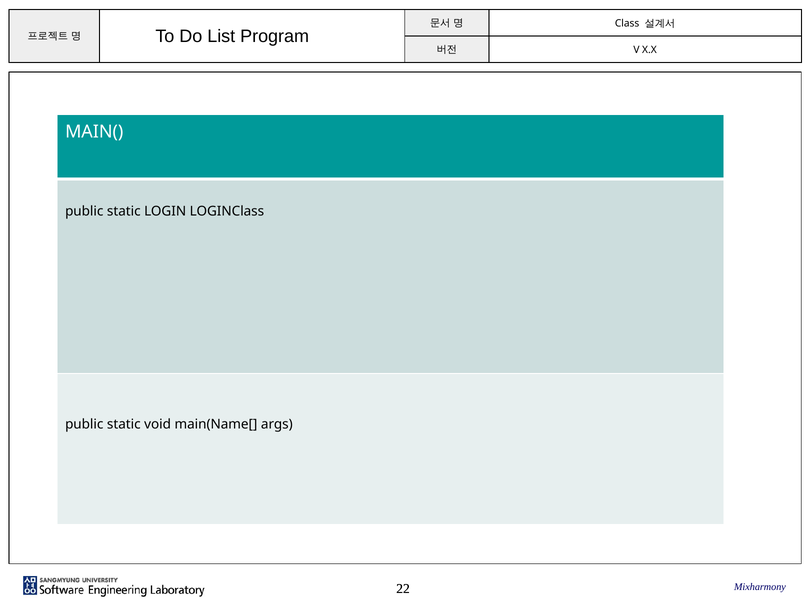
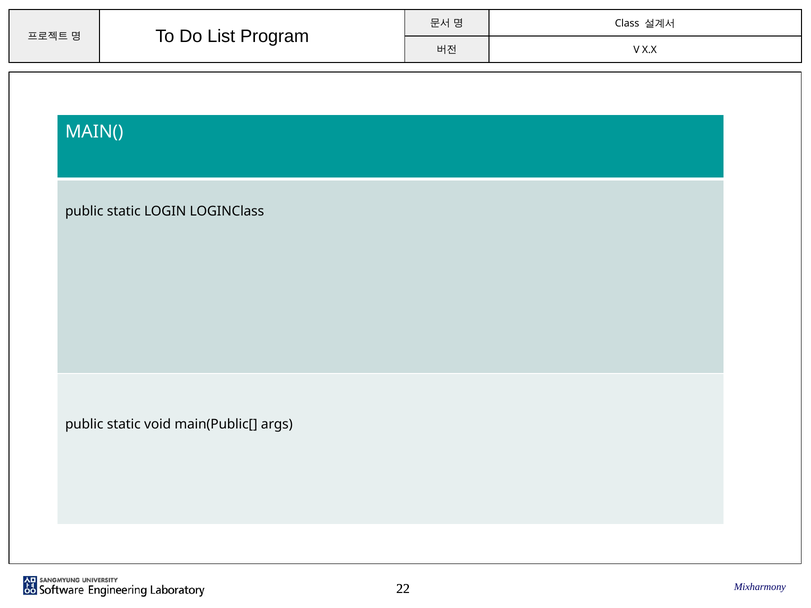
main(Name[: main(Name[ -> main(Public[
